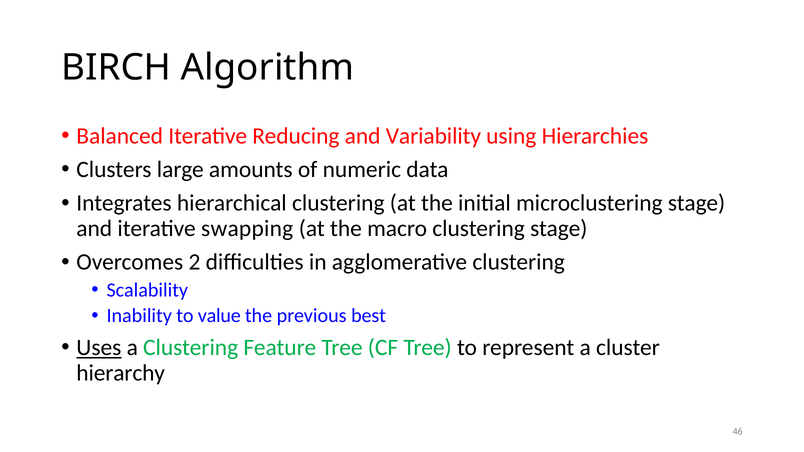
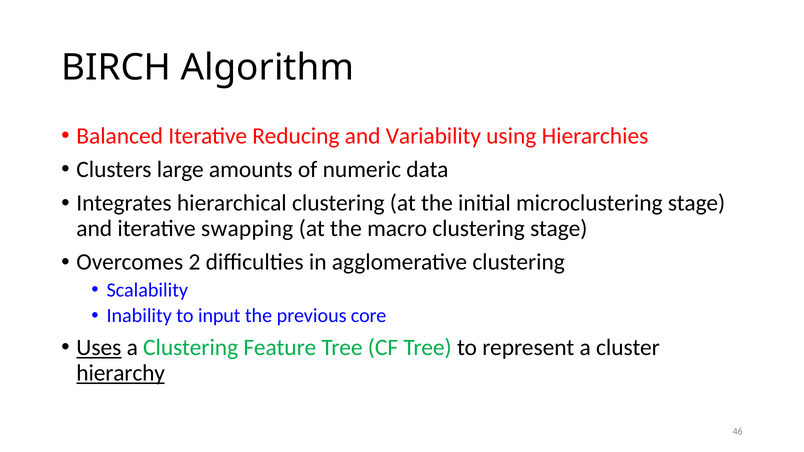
value: value -> input
best: best -> core
hierarchy underline: none -> present
